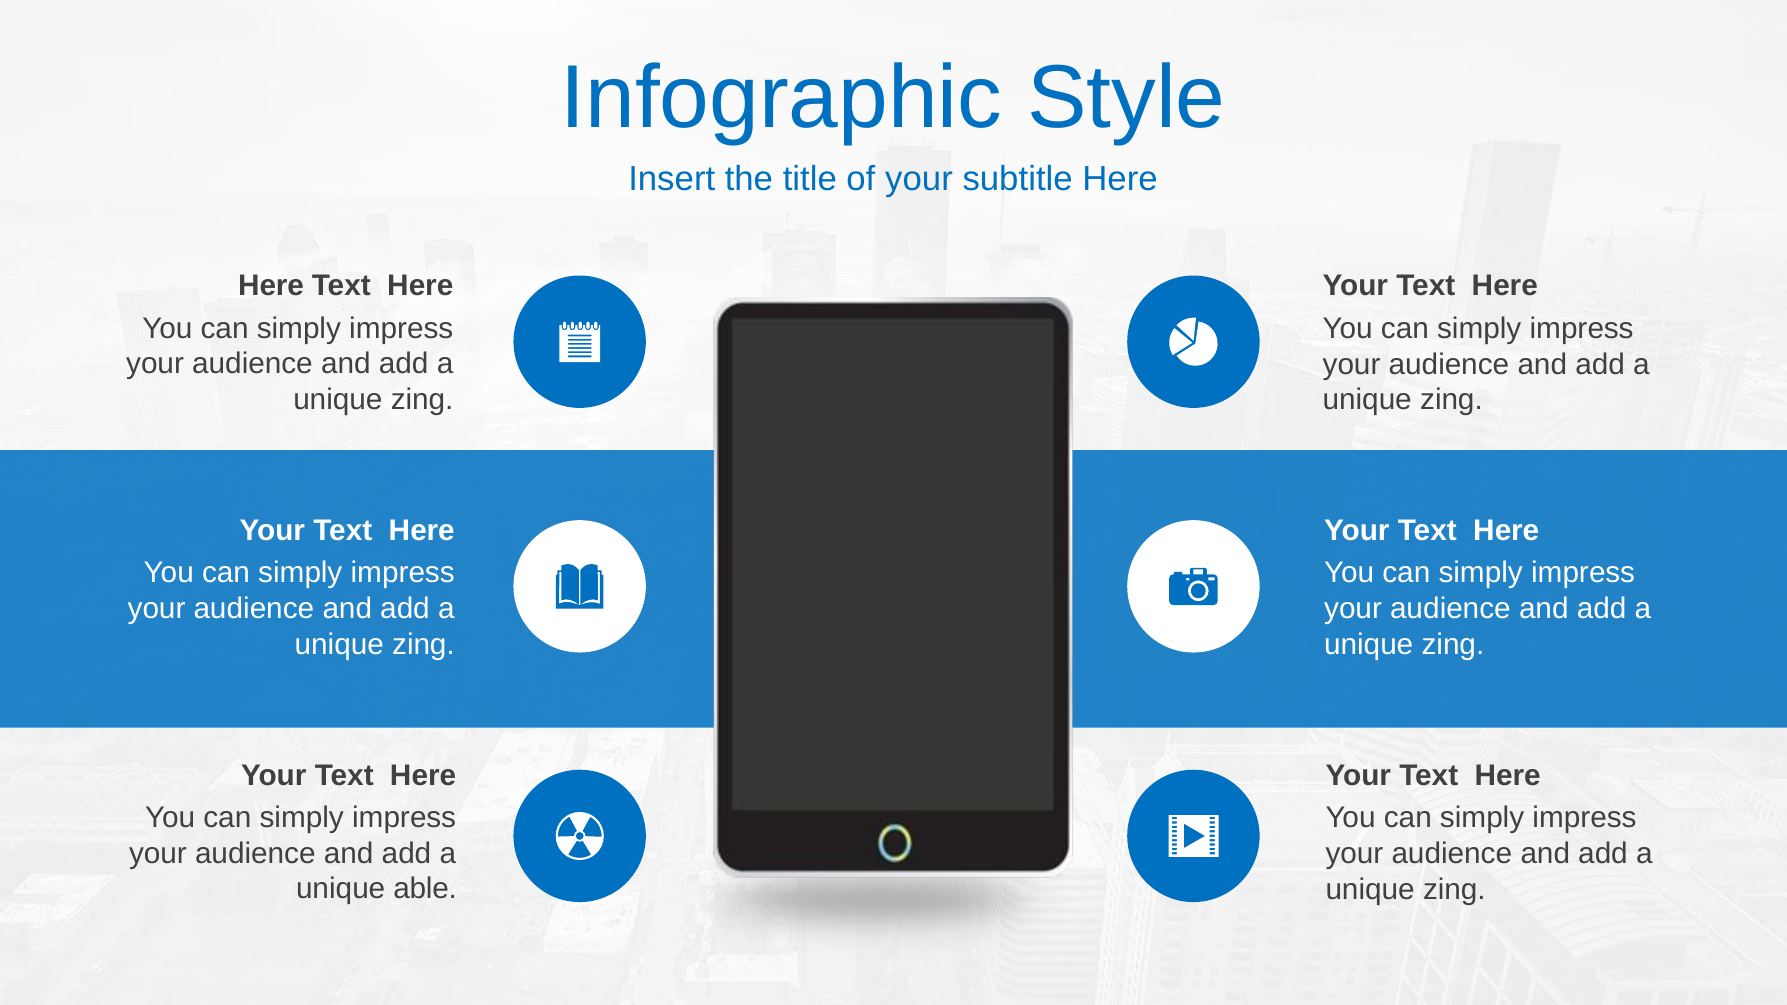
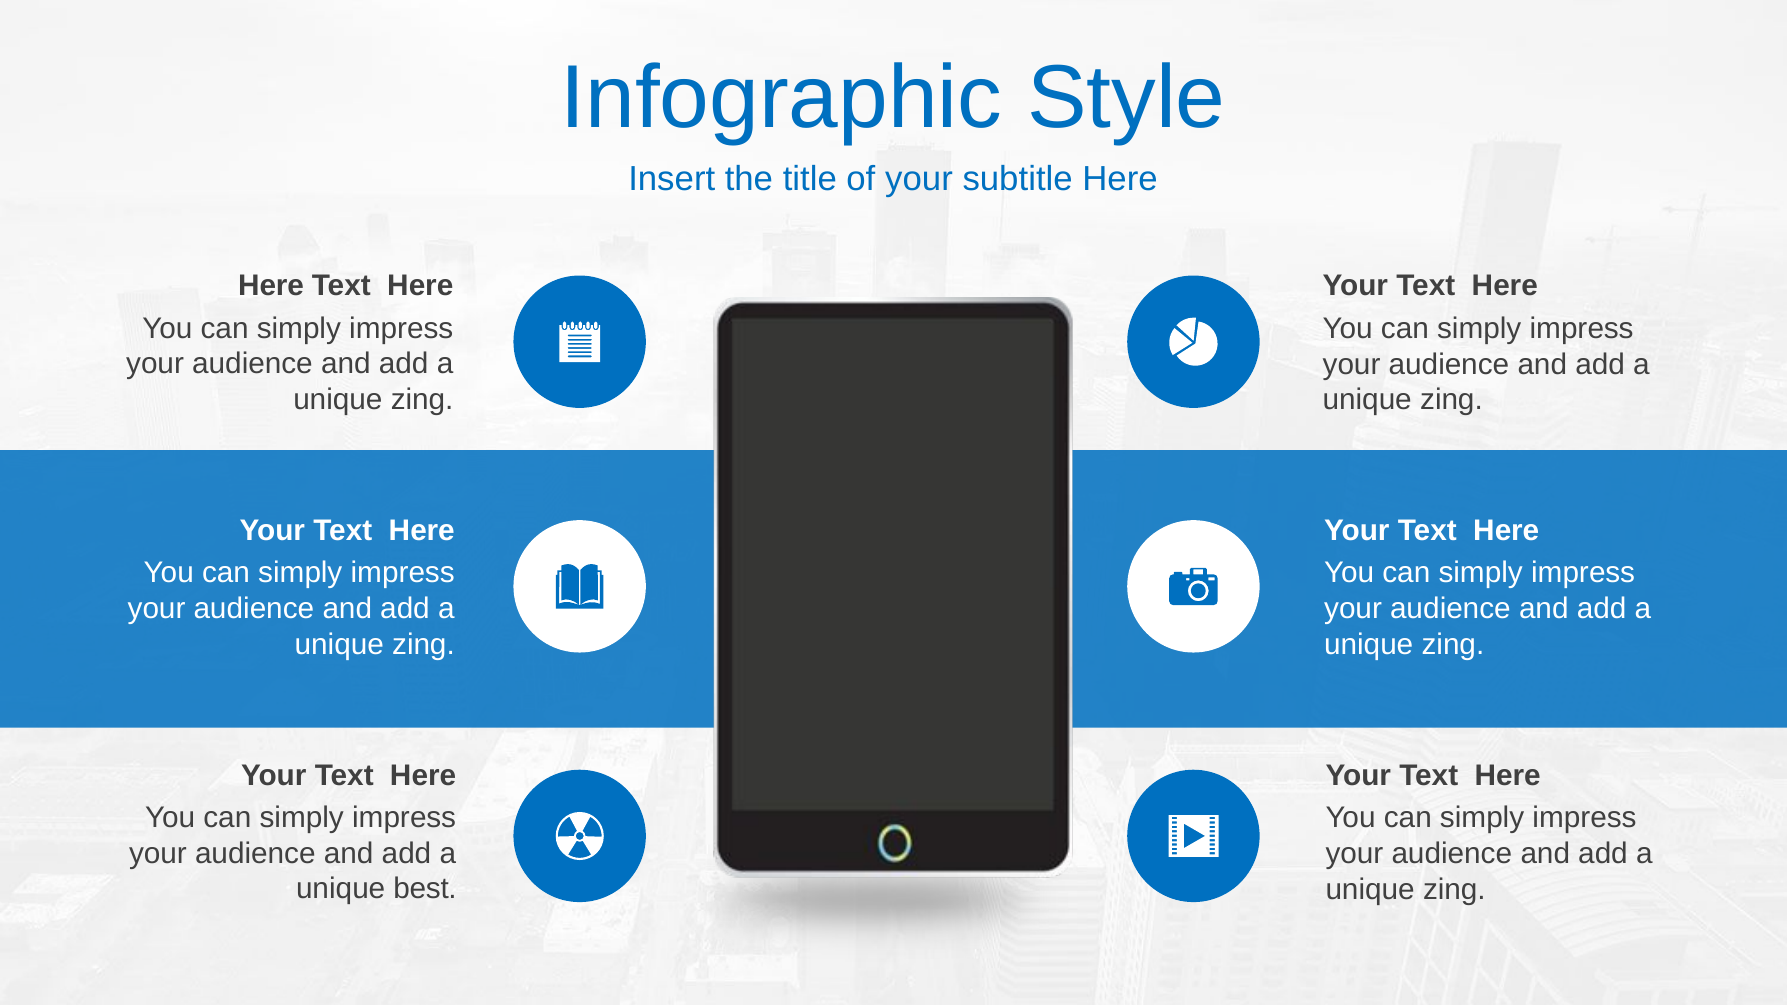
able: able -> best
